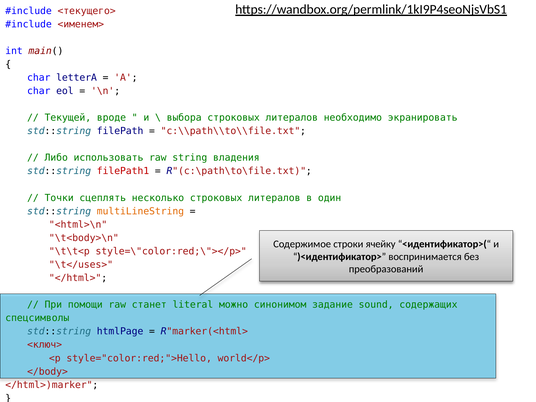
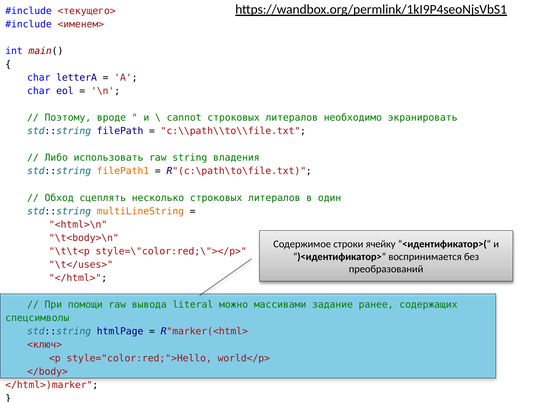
Текущей: Текущей -> Поэтому
выбора: выбора -> cannot
filePath1 colour: red -> orange
Точки: Точки -> Обход
станет: станет -> вывода
синонимом: синонимом -> массивами
sound: sound -> ранее
